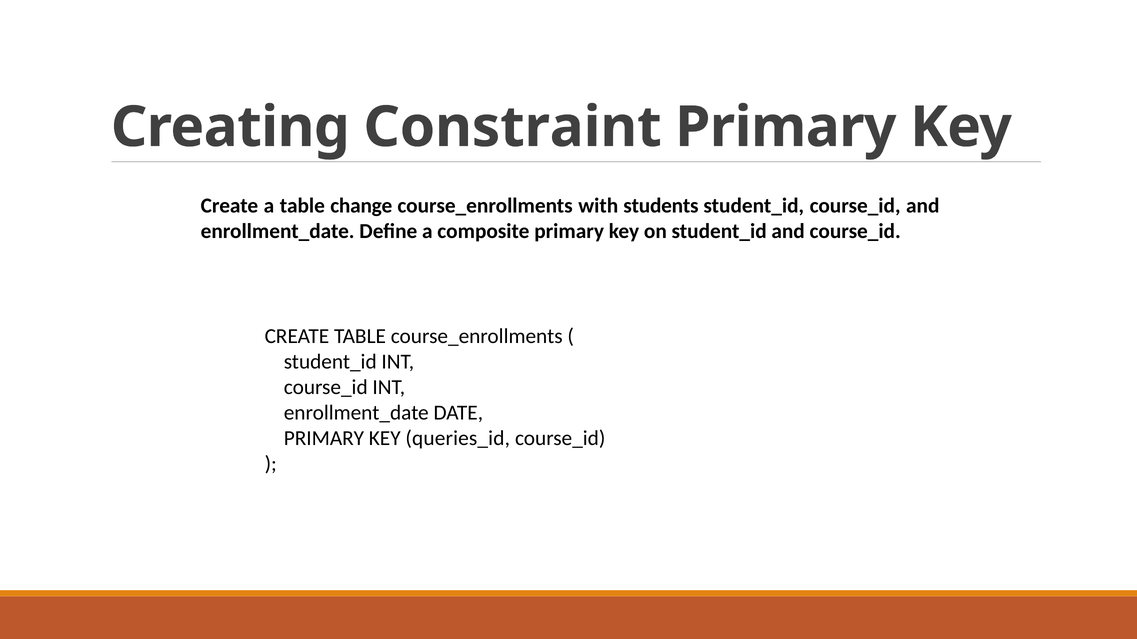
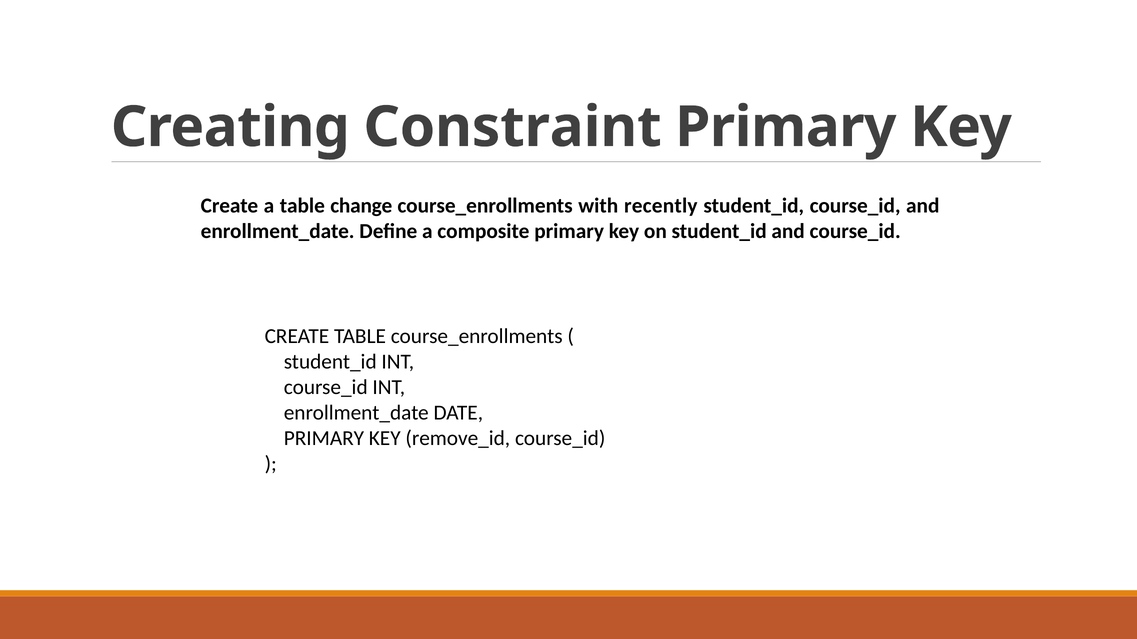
students: students -> recently
queries_id: queries_id -> remove_id
